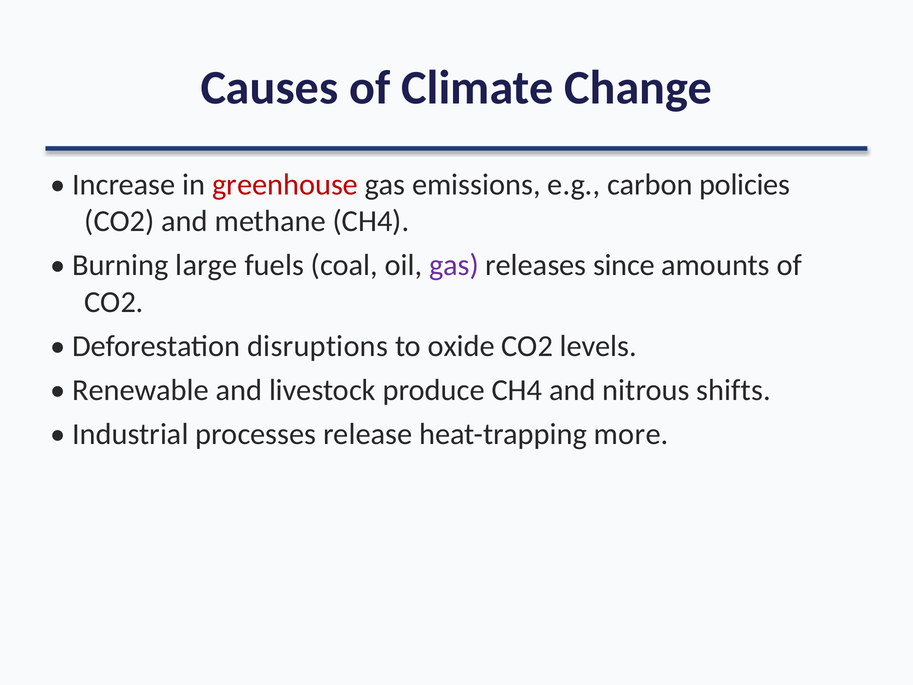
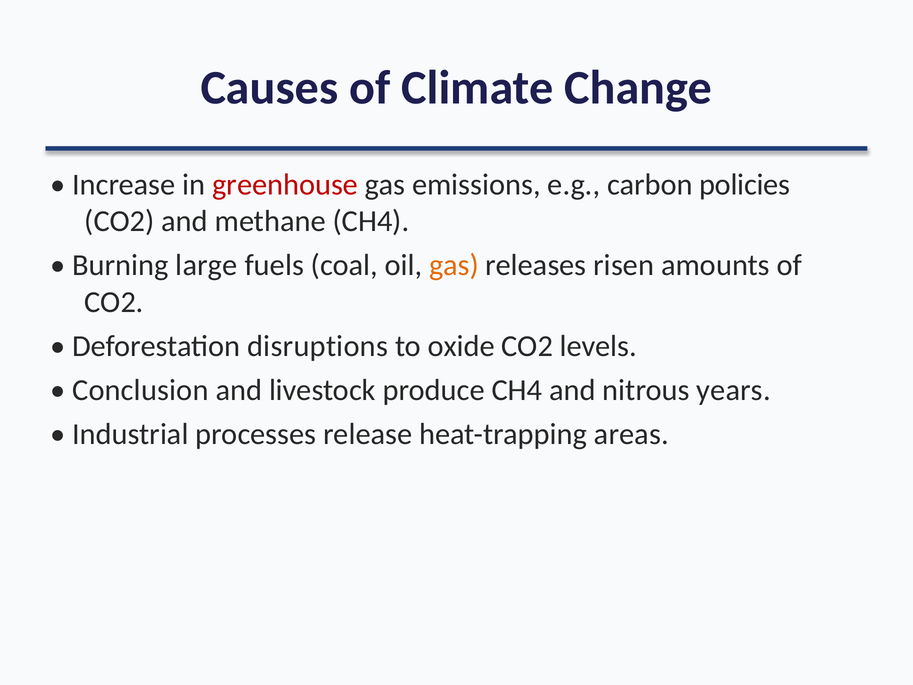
gas at (454, 265) colour: purple -> orange
since: since -> risen
Renewable: Renewable -> Conclusion
shifts: shifts -> years
more: more -> areas
